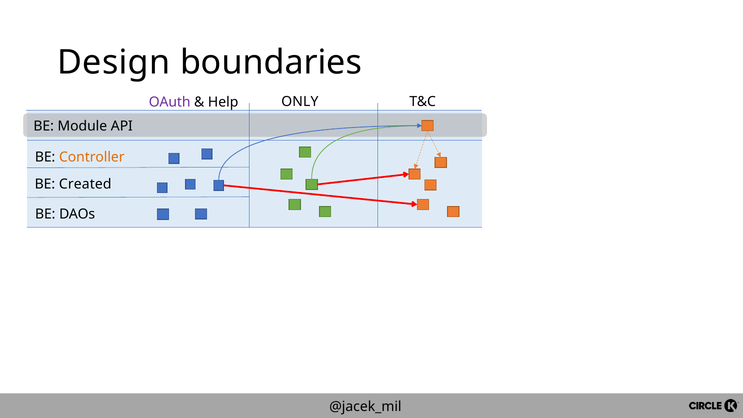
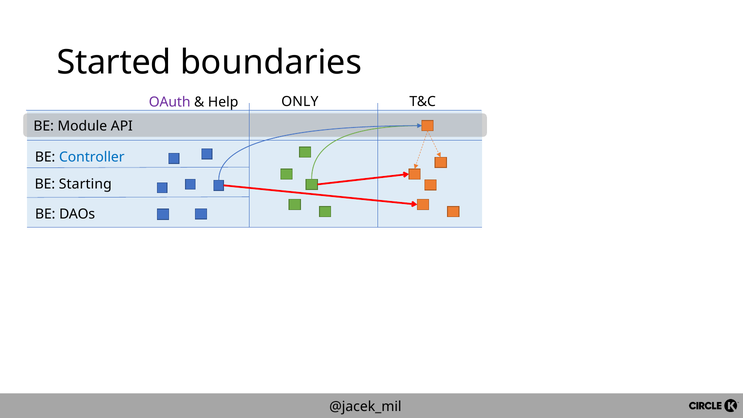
Design: Design -> Started
Controller colour: orange -> blue
Created: Created -> Starting
